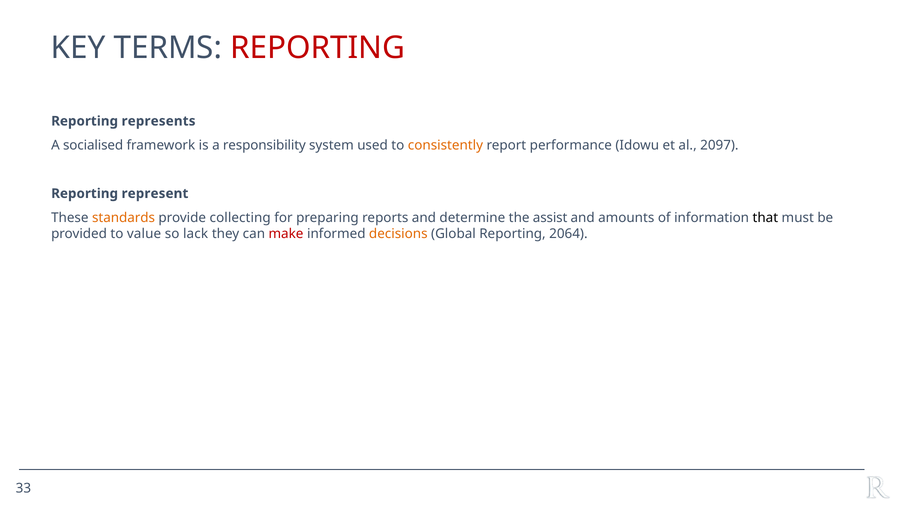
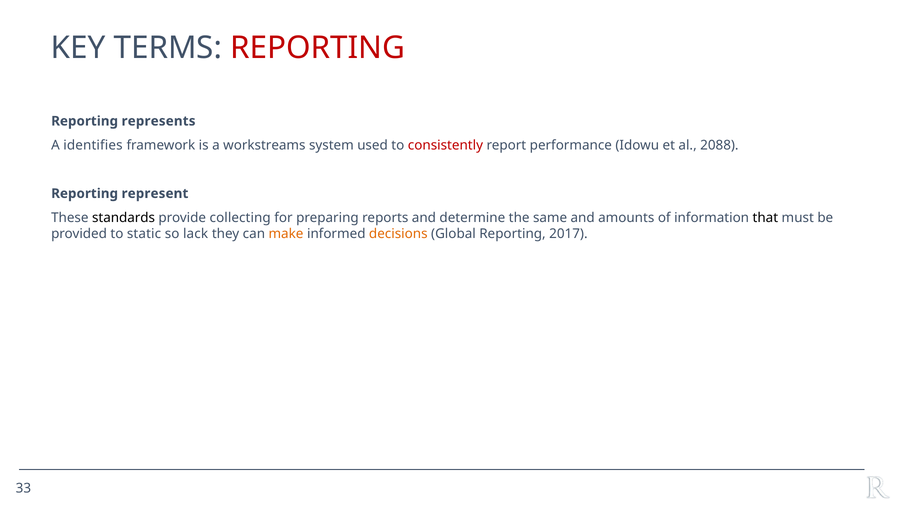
socialised: socialised -> identifies
responsibility: responsibility -> workstreams
consistently colour: orange -> red
2097: 2097 -> 2088
standards colour: orange -> black
assist: assist -> same
value: value -> static
make colour: red -> orange
2064: 2064 -> 2017
